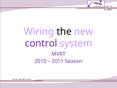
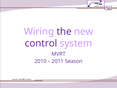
the colour: black -> purple
